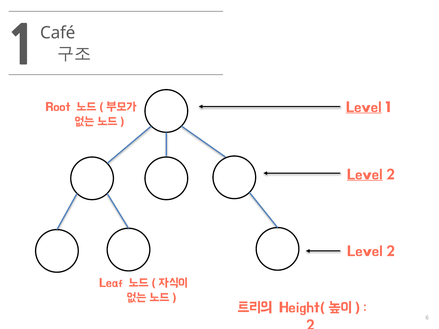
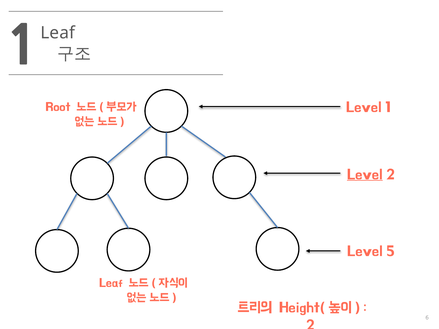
Café at (58, 33): Café -> Leaf
Level at (364, 107) underline: present -> none
2 at (391, 251): 2 -> 5
